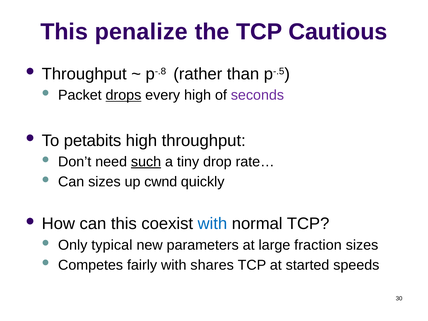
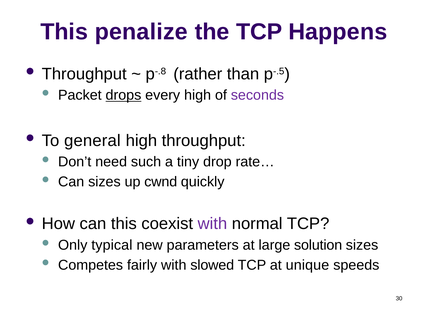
Cautious: Cautious -> Happens
petabits: petabits -> general
such underline: present -> none
with at (212, 224) colour: blue -> purple
fraction: fraction -> solution
shares: shares -> slowed
started: started -> unique
